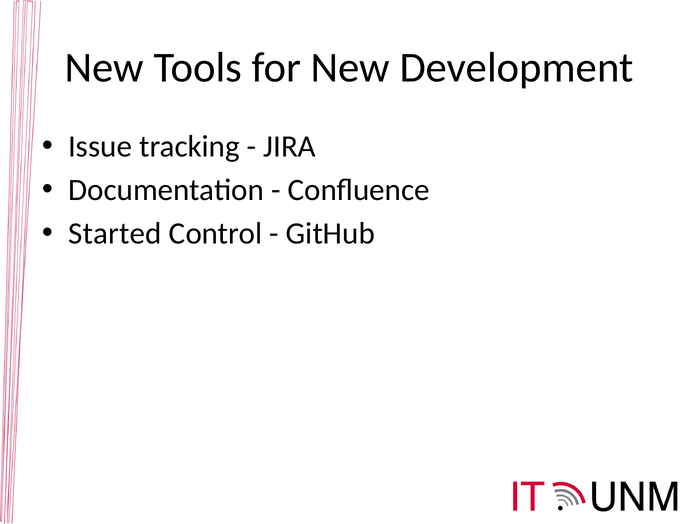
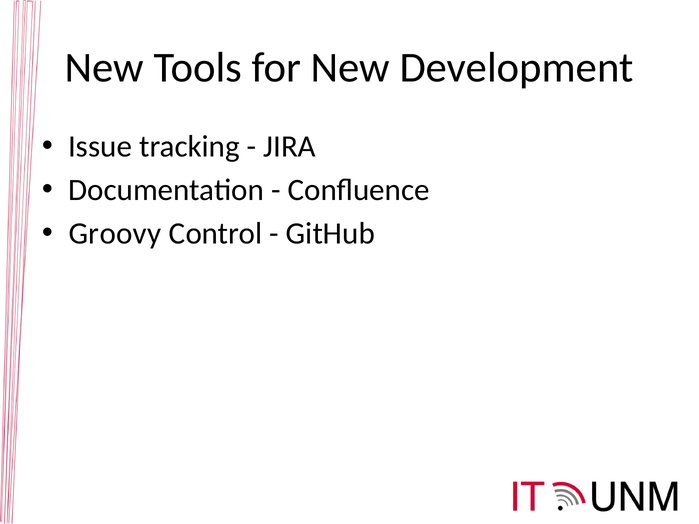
Started: Started -> Groovy
